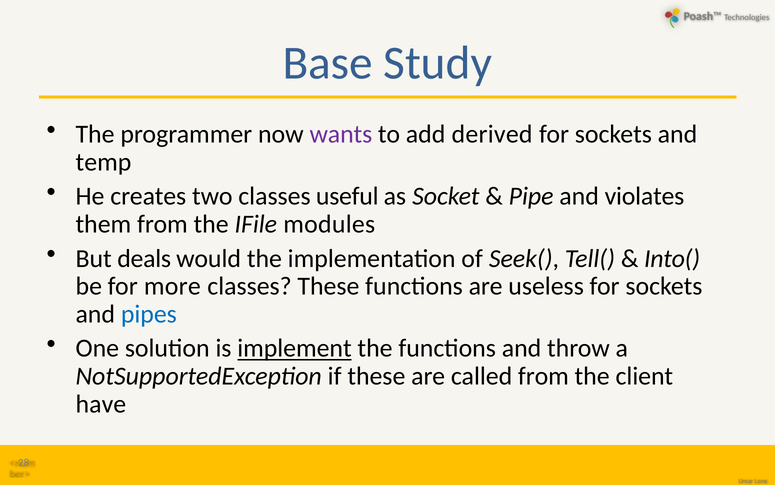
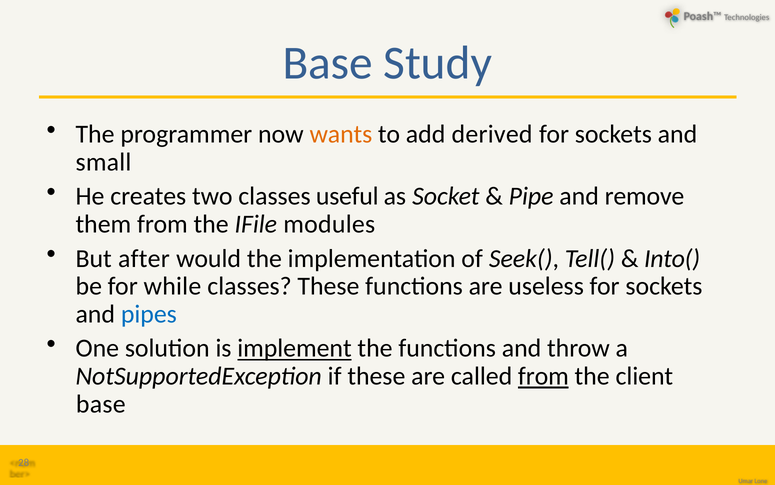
wants colour: purple -> orange
temp: temp -> small
violates: violates -> remove
deals: deals -> after
more: more -> while
from at (543, 376) underline: none -> present
have at (101, 404): have -> base
